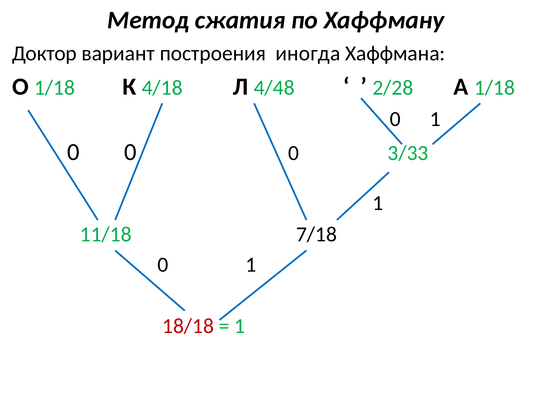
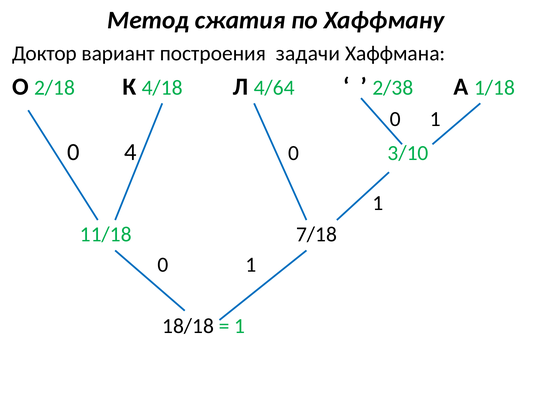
иногда: иногда -> задачи
О 1/18: 1/18 -> 2/18
4/48: 4/48 -> 4/64
2/28: 2/28 -> 2/38
0 at (130, 152): 0 -> 4
3/33: 3/33 -> 3/10
18/18 colour: red -> black
